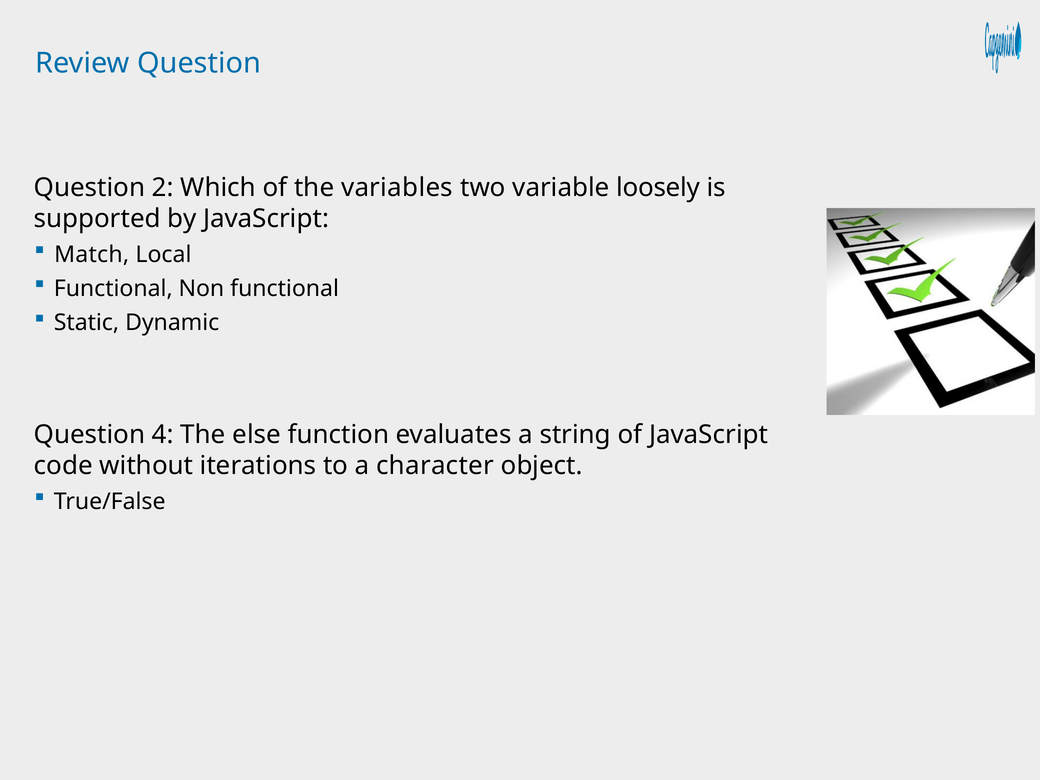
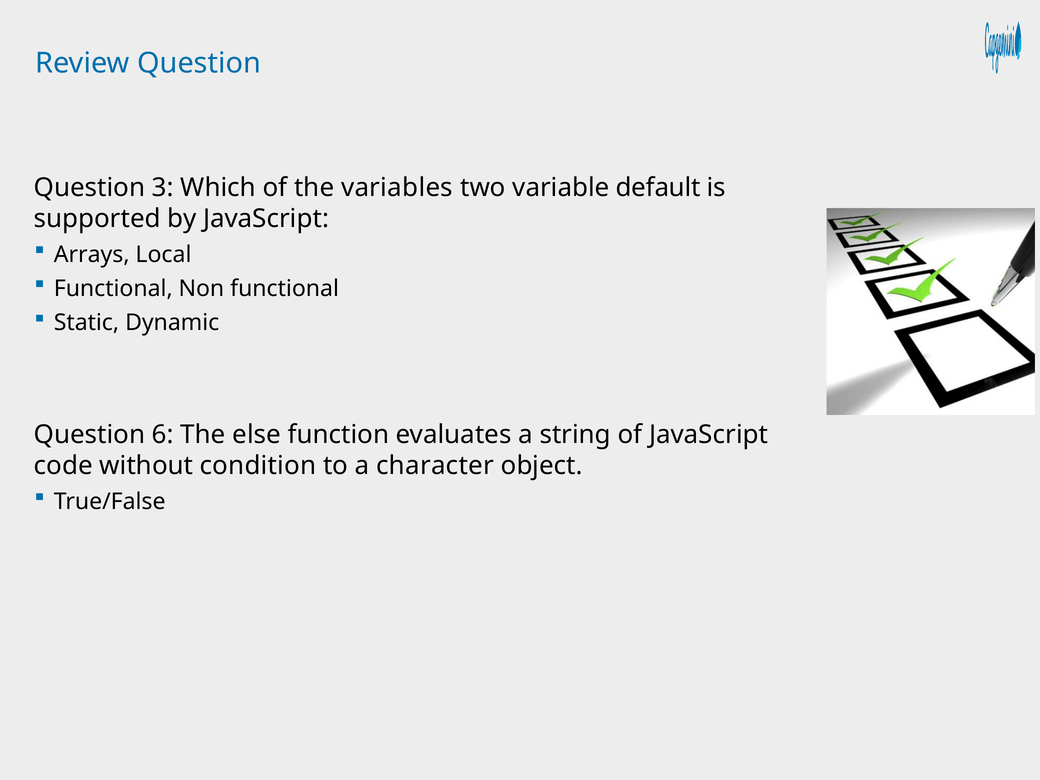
2: 2 -> 3
loosely: loosely -> default
Match: Match -> Arrays
4: 4 -> 6
iterations: iterations -> condition
